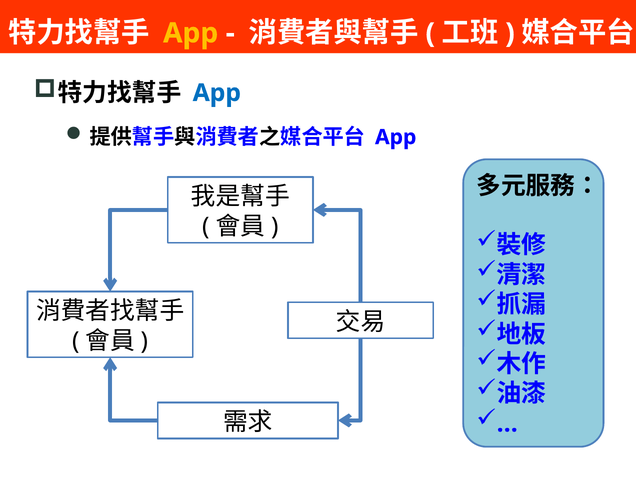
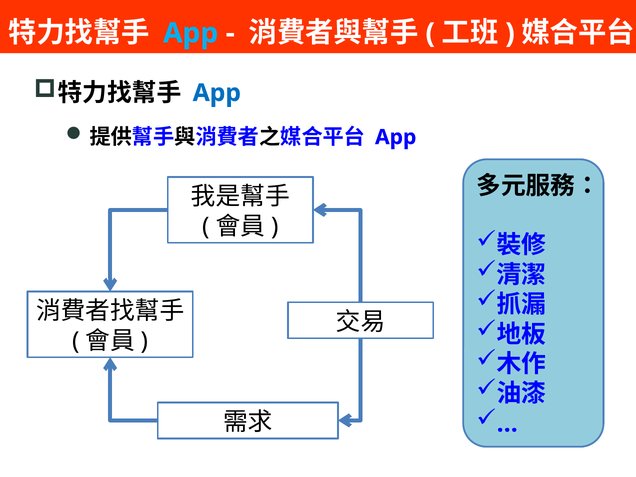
App at (191, 33) colour: yellow -> light blue
